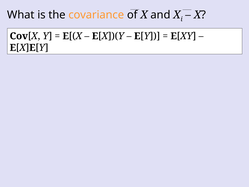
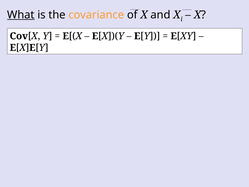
What underline: none -> present
